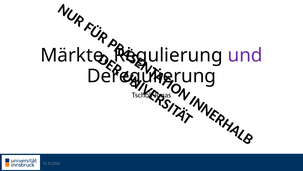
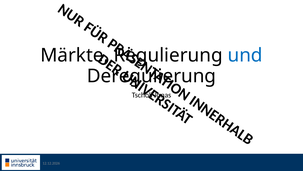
und colour: purple -> blue
